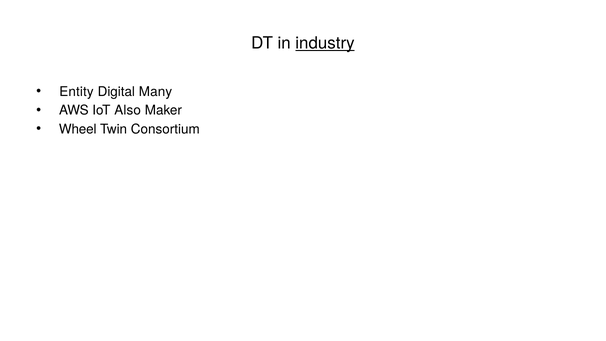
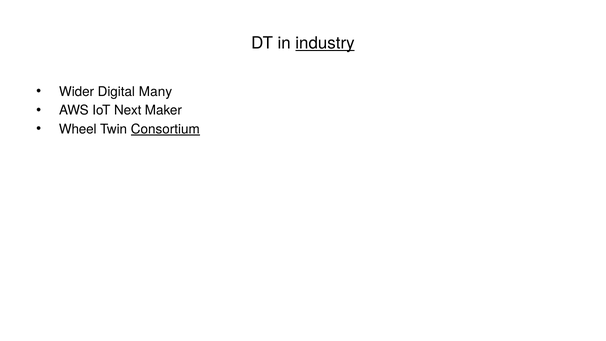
Entity: Entity -> Wider
Also: Also -> Next
Consortium underline: none -> present
